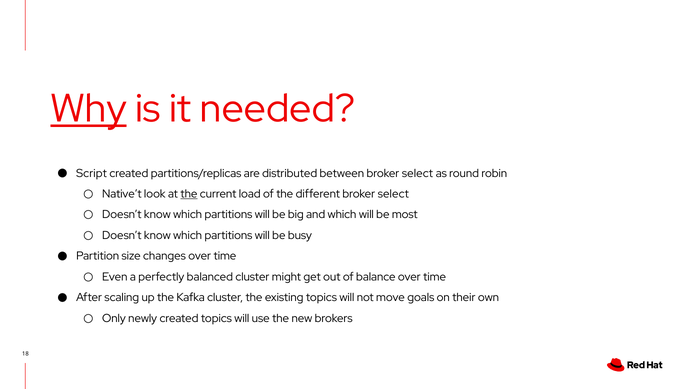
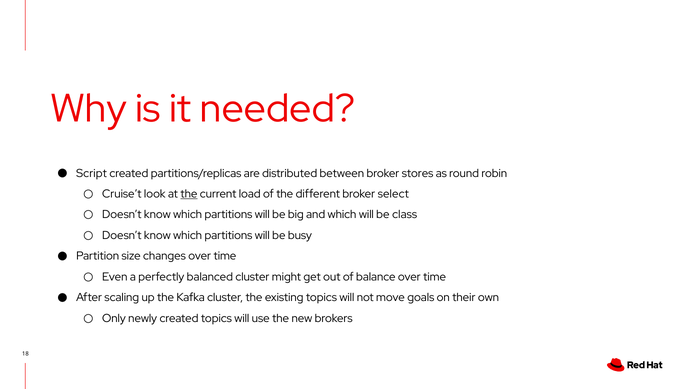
Why underline: present -> none
between broker select: select -> stores
Native’t: Native’t -> Cruise’t
most: most -> class
